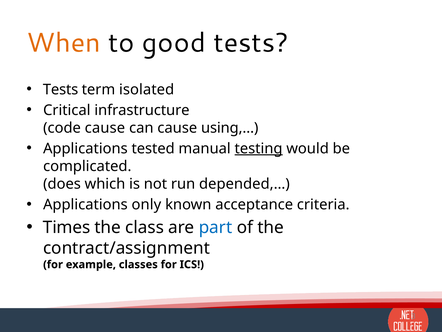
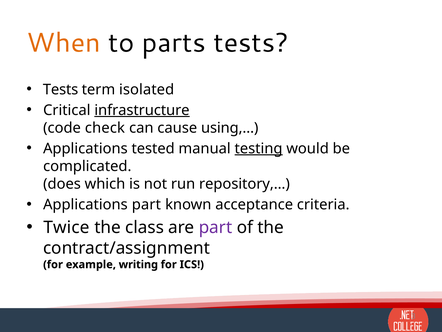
good: good -> parts
infrastructure underline: none -> present
code cause: cause -> check
depended,…: depended,… -> repository,…
Applications only: only -> part
Times: Times -> Twice
part at (216, 227) colour: blue -> purple
classes: classes -> writing
